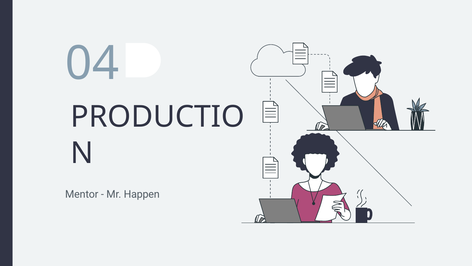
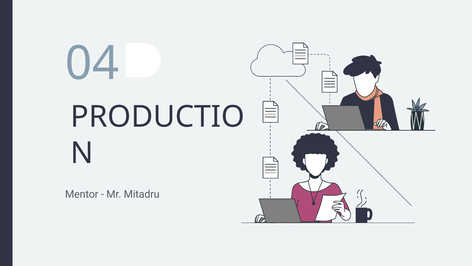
Happen: Happen -> Mitadru
